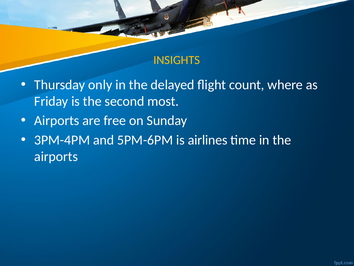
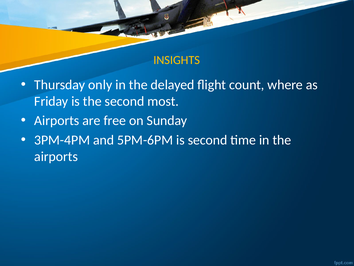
is airlines: airlines -> second
